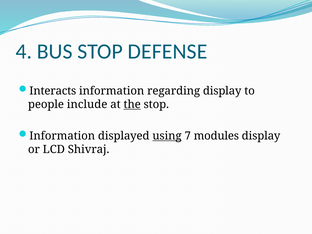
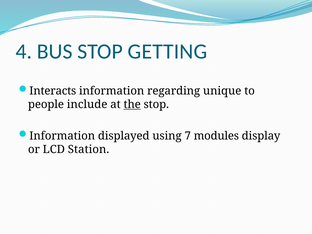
DEFENSE: DEFENSE -> GETTING
regarding display: display -> unique
using underline: present -> none
Shivraj: Shivraj -> Station
